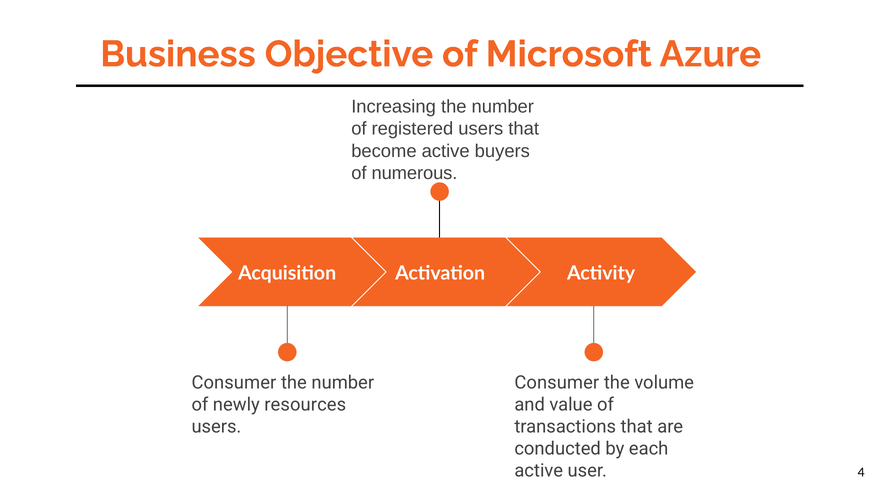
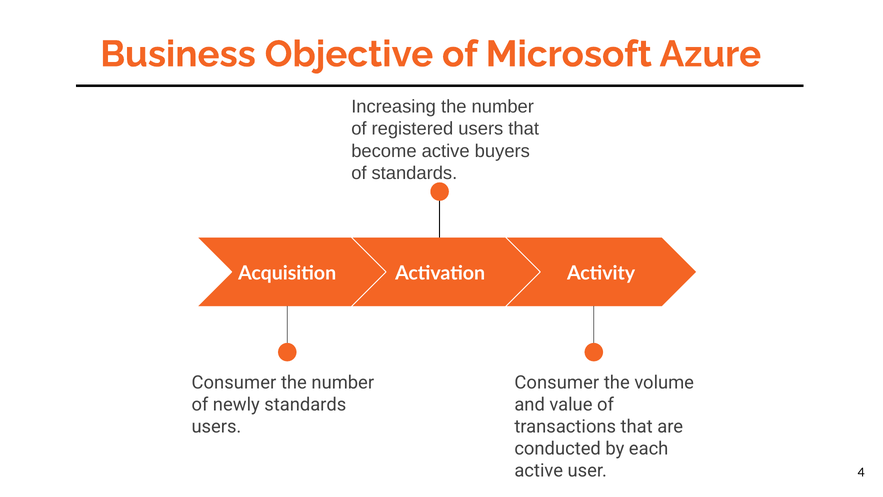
of numerous: numerous -> standards
newly resources: resources -> standards
